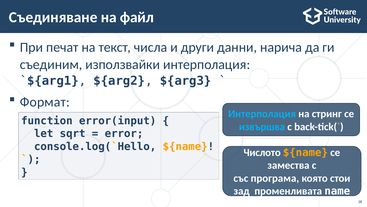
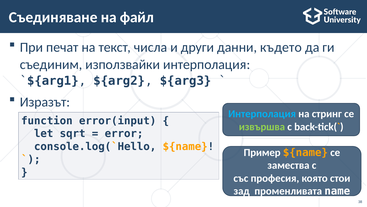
нарича: нарича -> където
Формат: Формат -> Изразът
извършва colour: light blue -> light green
Числото: Числото -> Пример
програма: програма -> професия
